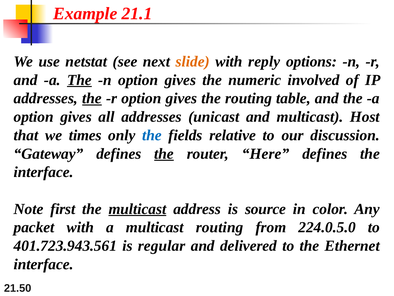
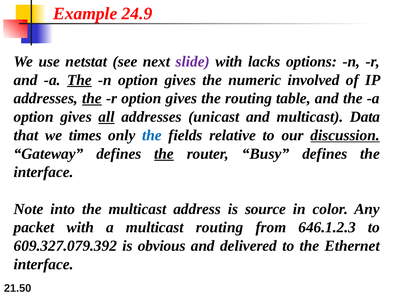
21.1: 21.1 -> 24.9
slide colour: orange -> purple
reply: reply -> lacks
all underline: none -> present
Host: Host -> Data
discussion underline: none -> present
Here: Here -> Busy
first: first -> into
multicast at (137, 209) underline: present -> none
224.0.5.0: 224.0.5.0 -> 646.1.2.3
401.723.943.561: 401.723.943.561 -> 609.327.079.392
regular: regular -> obvious
